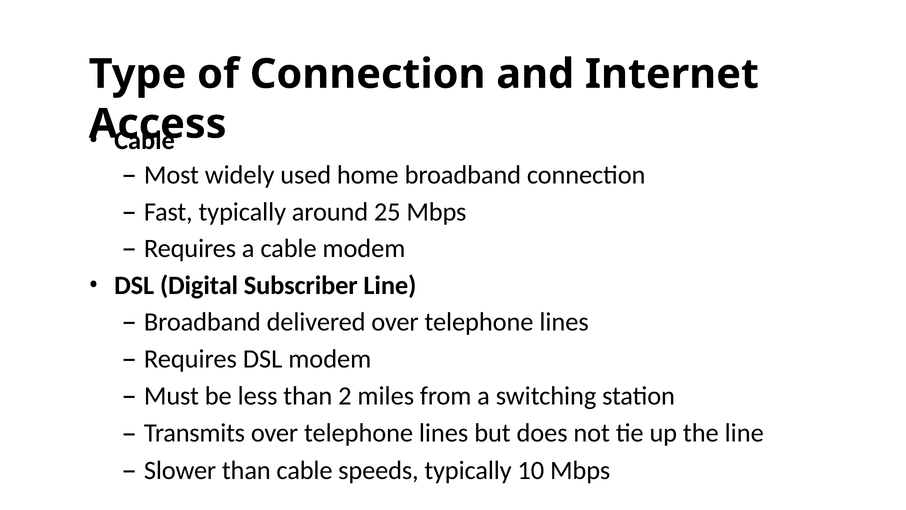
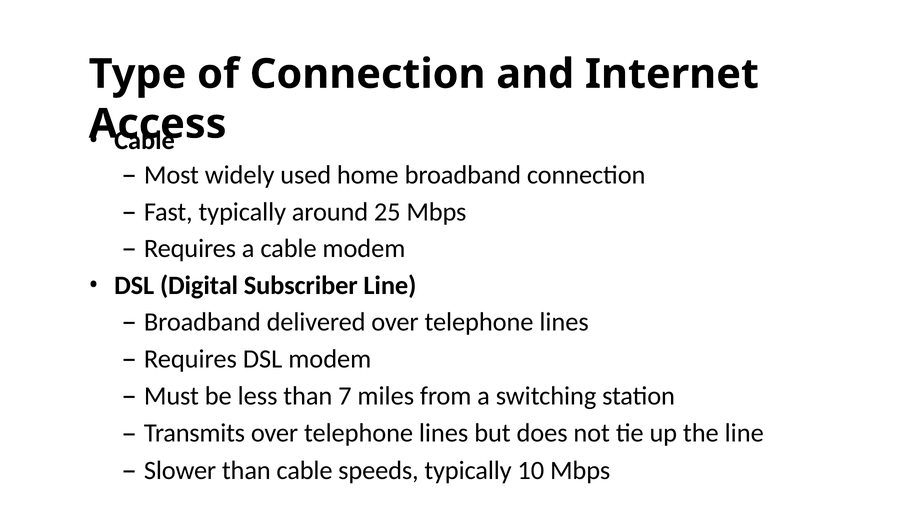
2: 2 -> 7
